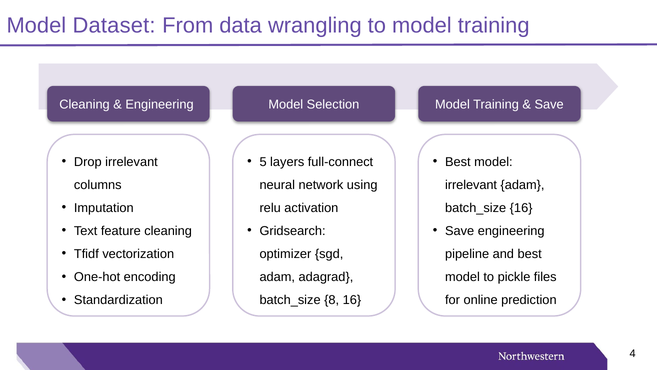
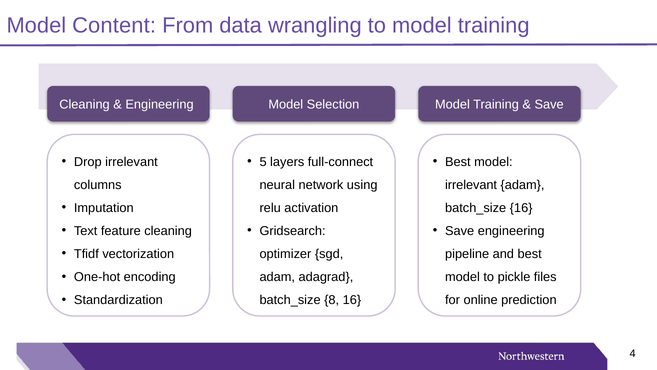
Dataset: Dataset -> Content
